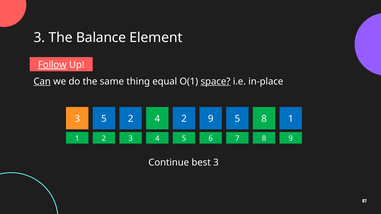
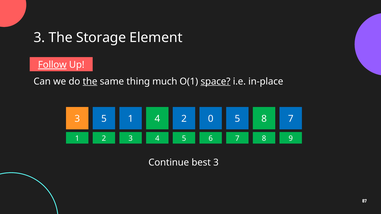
Balance: Balance -> Storage
Can underline: present -> none
the at (90, 82) underline: none -> present
equal: equal -> much
5 2: 2 -> 1
2 9: 9 -> 0
4 1: 1 -> 7
